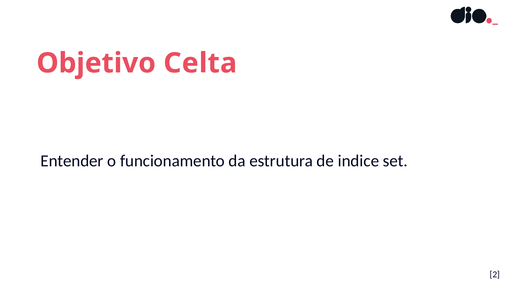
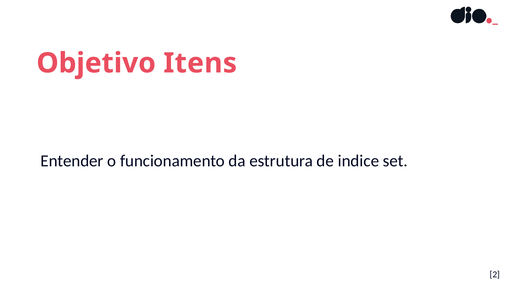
Celta: Celta -> Itens
